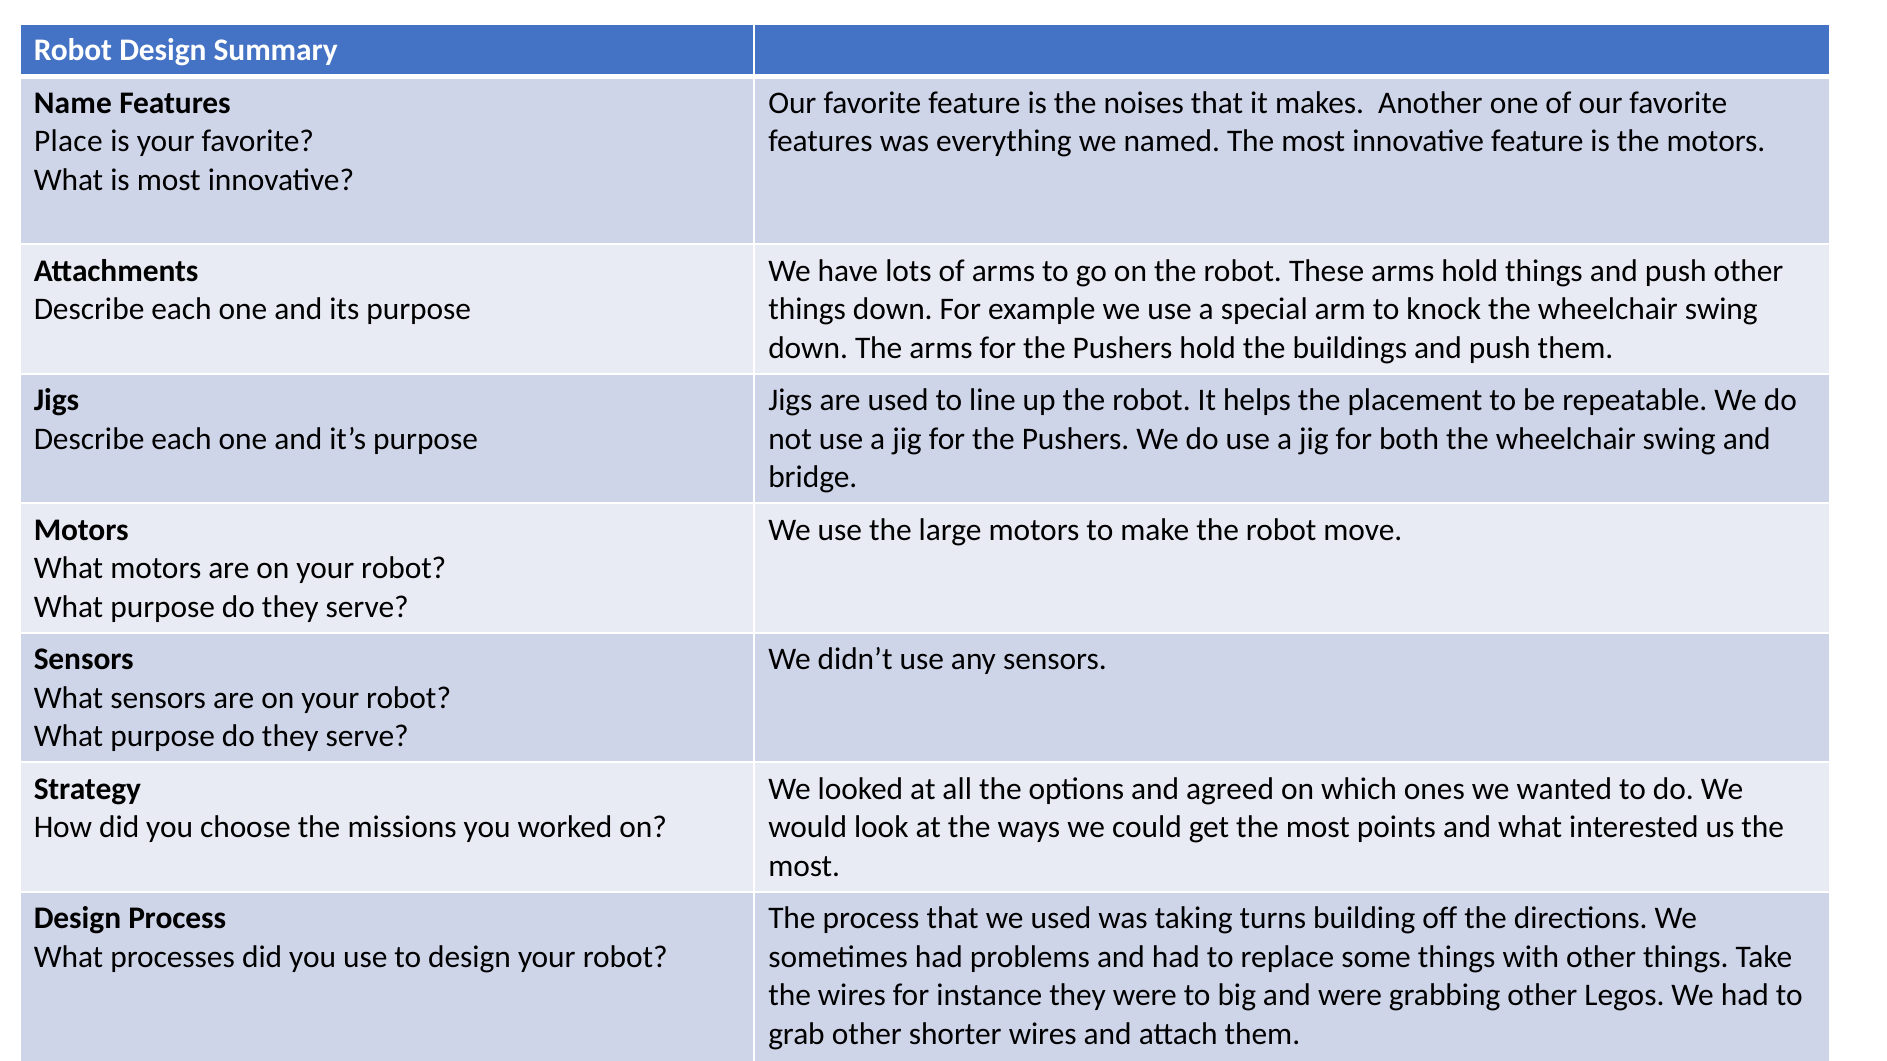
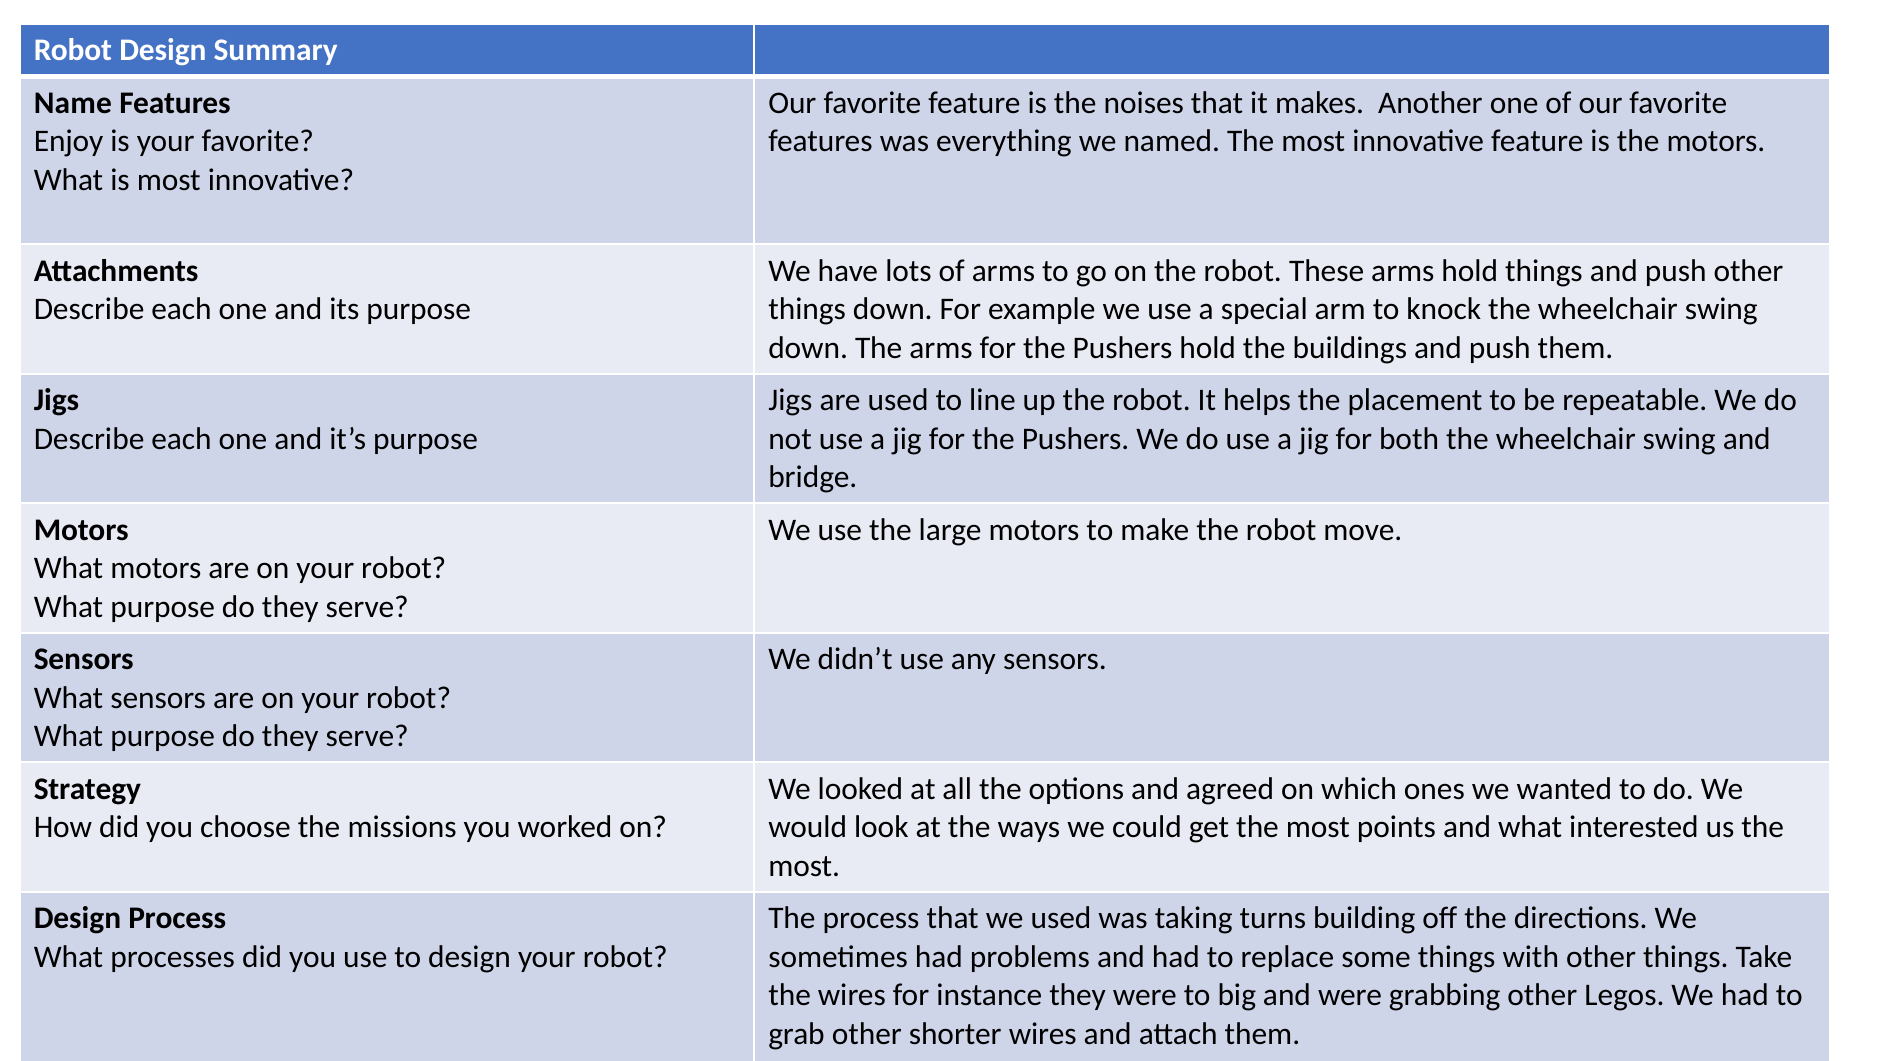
Place: Place -> Enjoy
